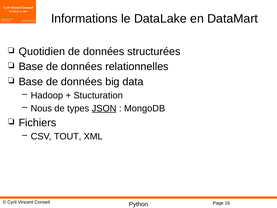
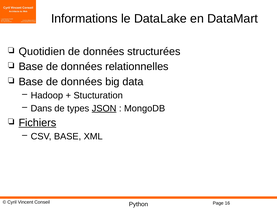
Nous: Nous -> Dans
Fichiers underline: none -> present
CSV TOUT: TOUT -> BASE
